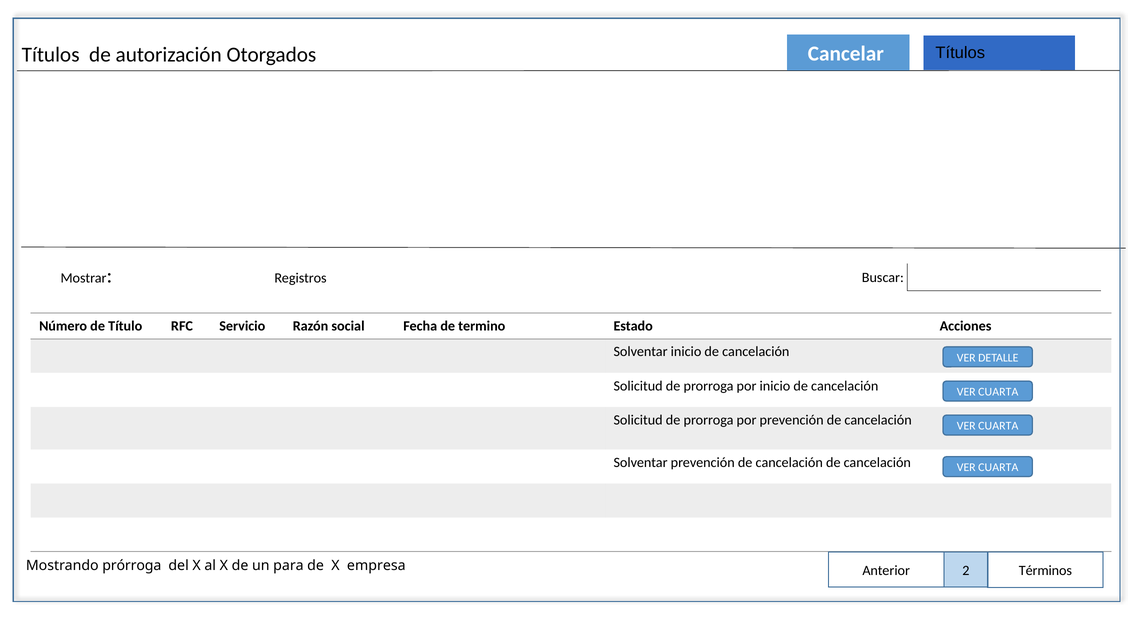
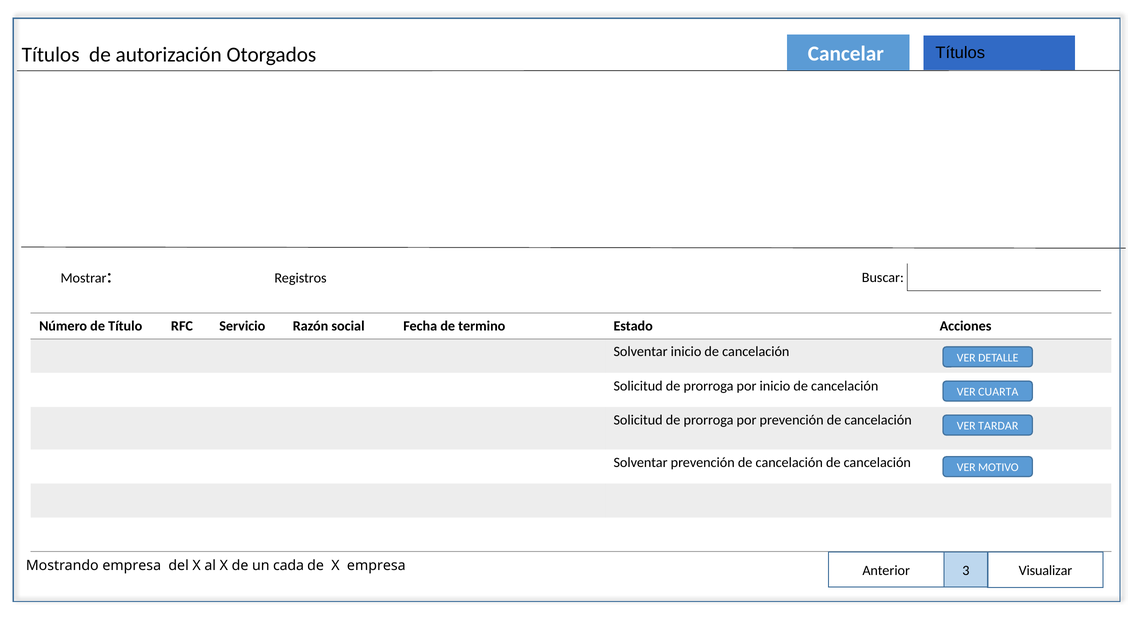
CUARTA at (998, 426): CUARTA -> TARDAR
CUARTA at (998, 467): CUARTA -> MOTIVO
Mostrando prórroga: prórroga -> empresa
para: para -> cada
2: 2 -> 3
Términos: Términos -> Visualizar
